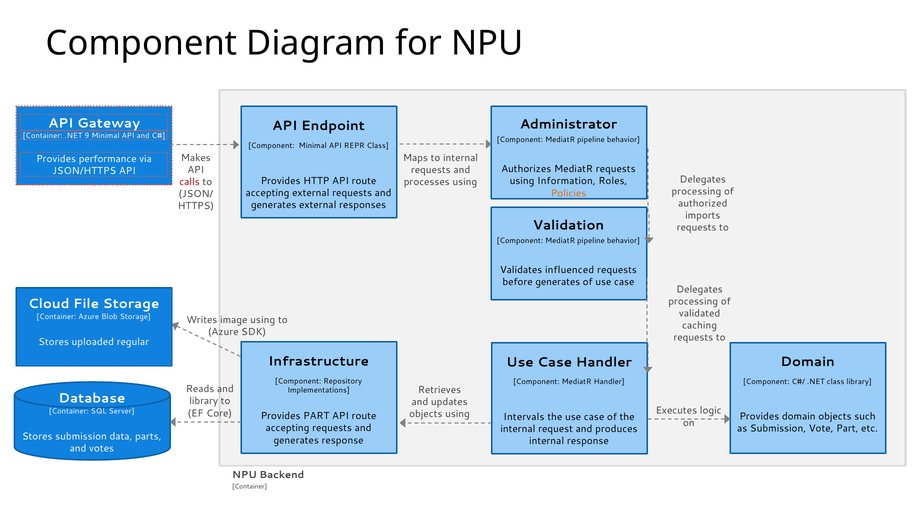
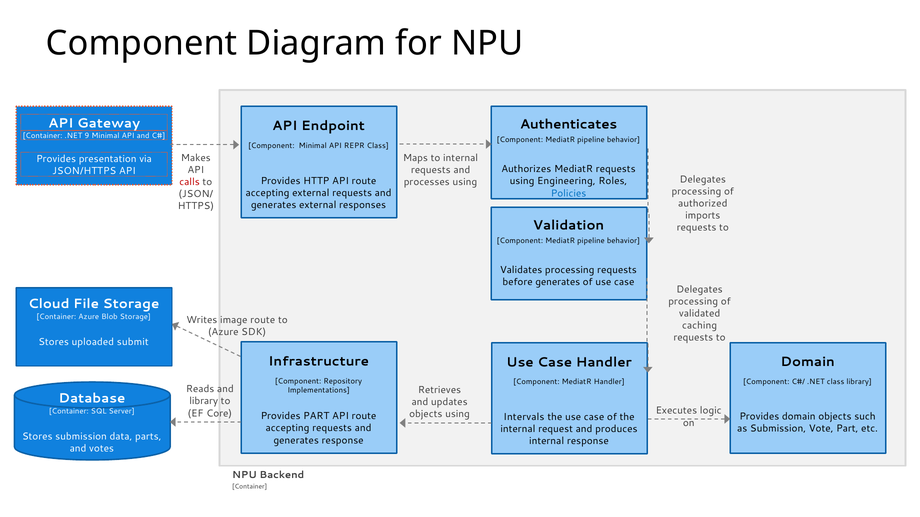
Administrator: Administrator -> Authenticates
performance: performance -> presentation
Information: Information -> Engineering
Policies colour: orange -> blue
Validates influenced: influenced -> processing
image using: using -> route
regular: regular -> submit
